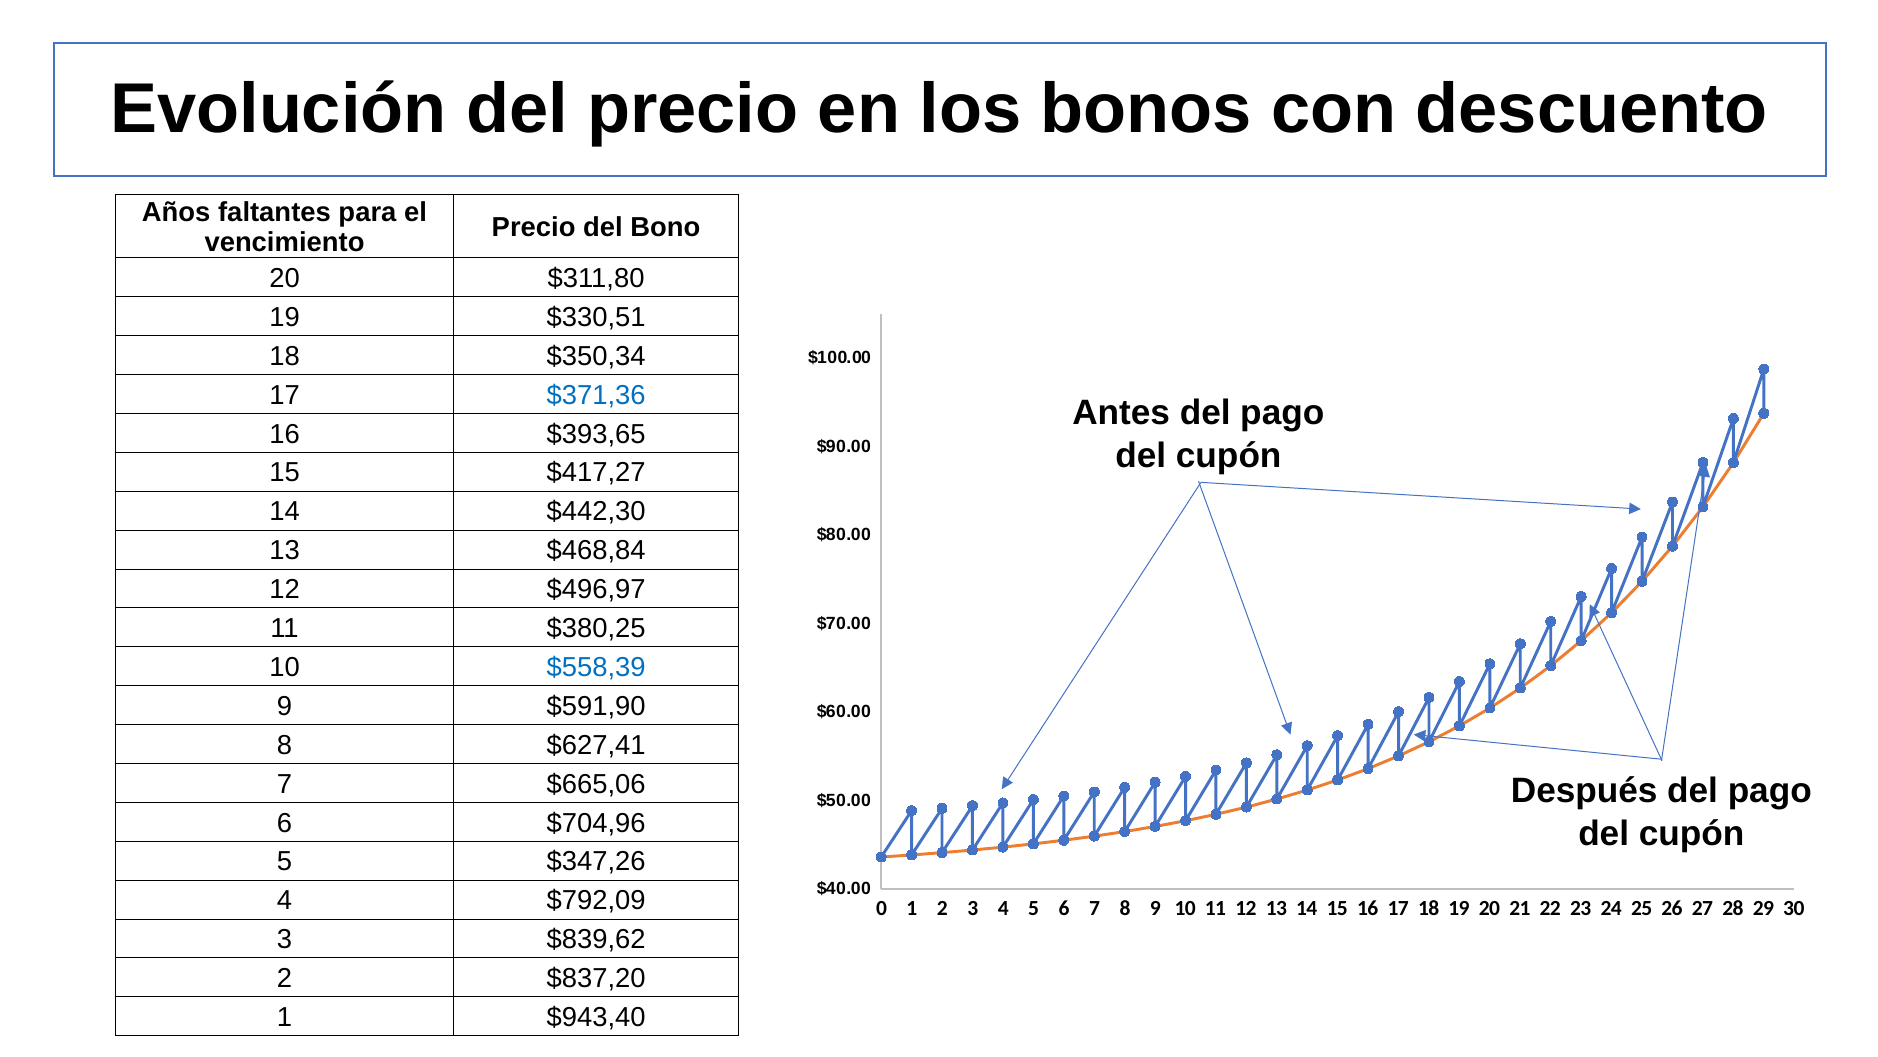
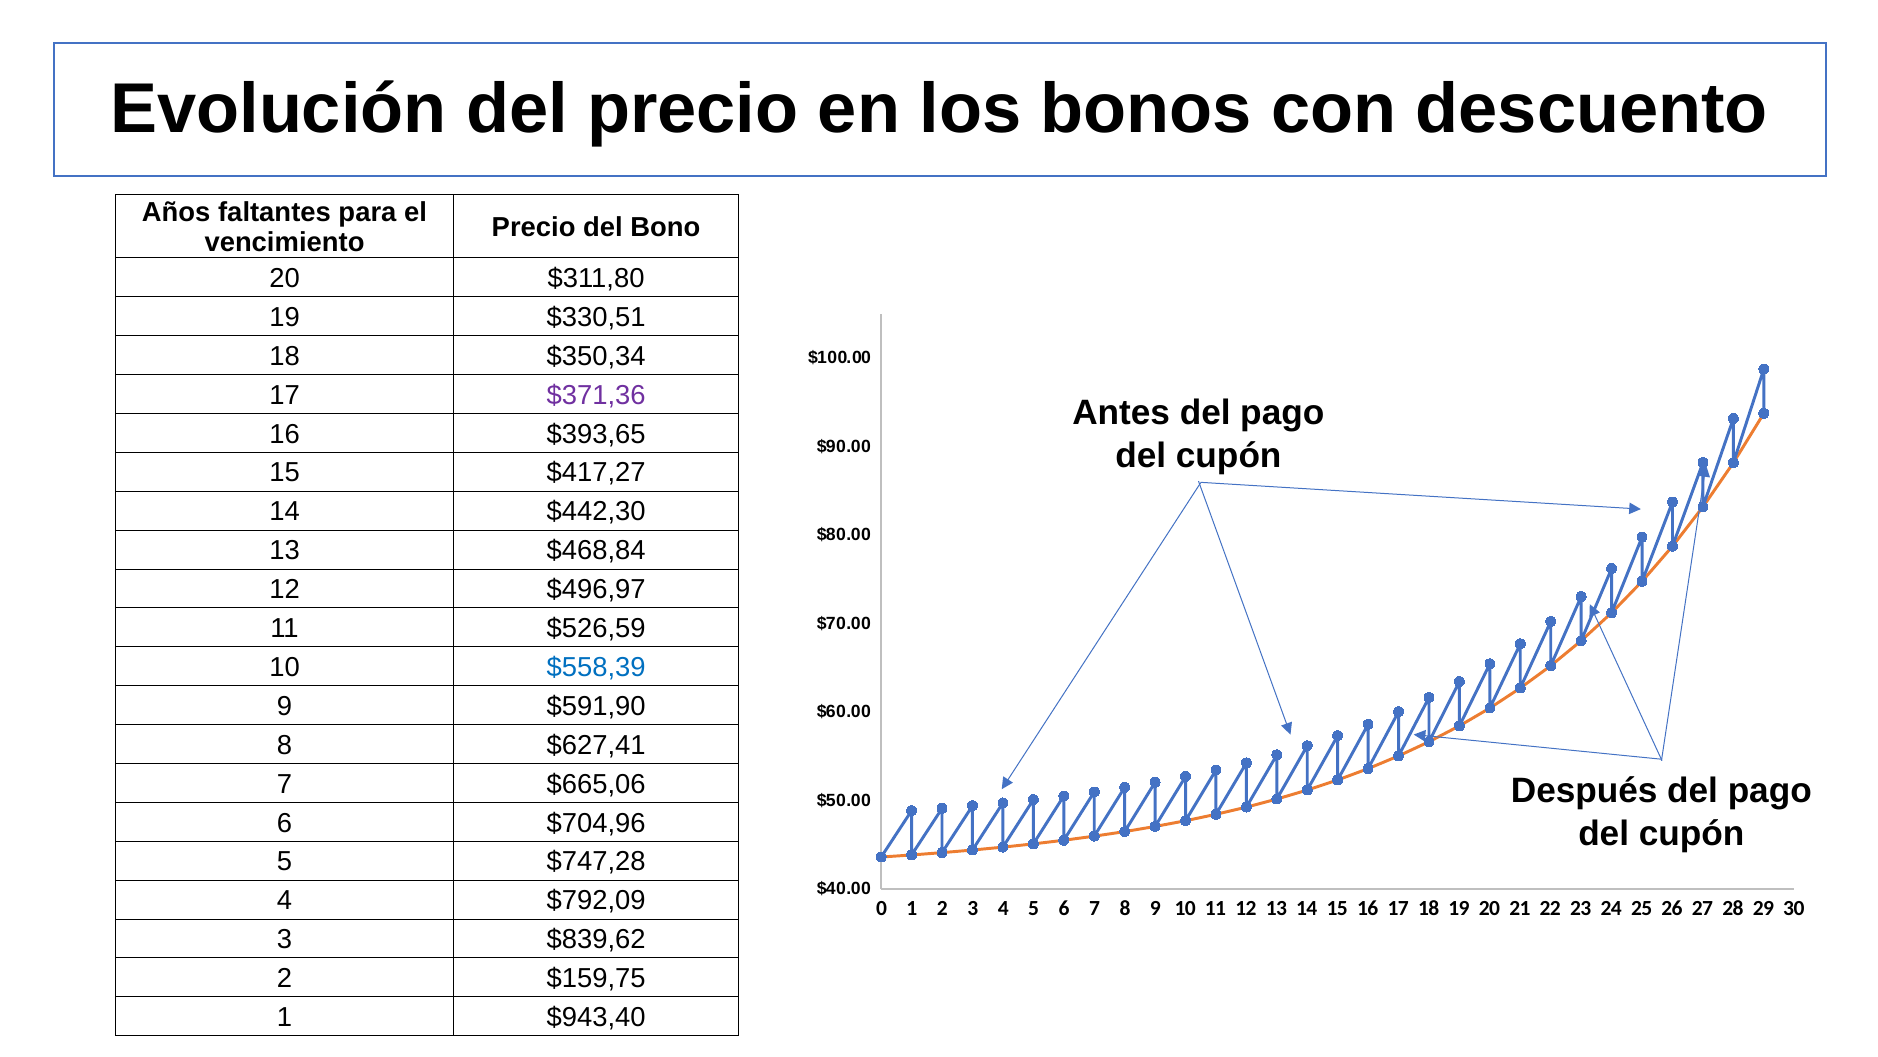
$371,36 colour: blue -> purple
$380,25: $380,25 -> $526,59
$347,26: $347,26 -> $747,28
$837,20: $837,20 -> $159,75
